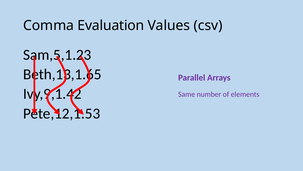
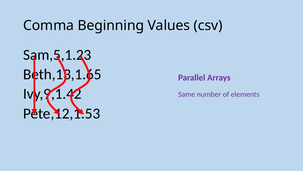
Evaluation: Evaluation -> Beginning
